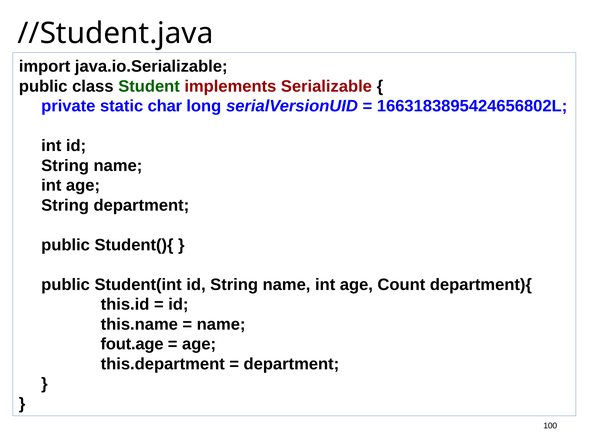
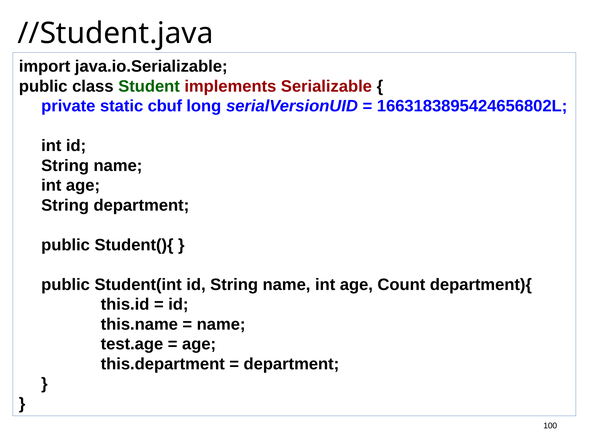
char: char -> cbuf
fout.age: fout.age -> test.age
